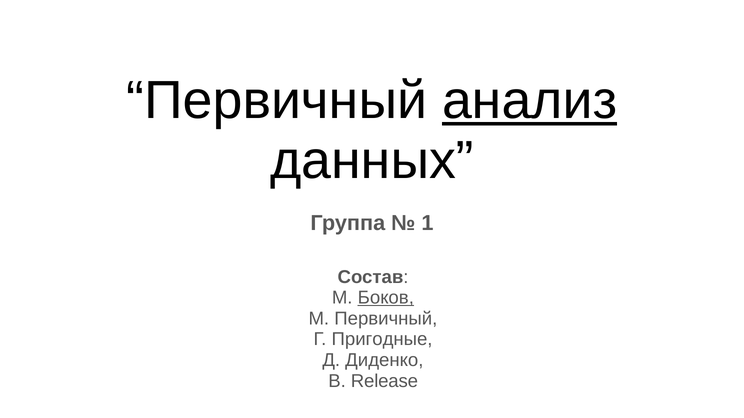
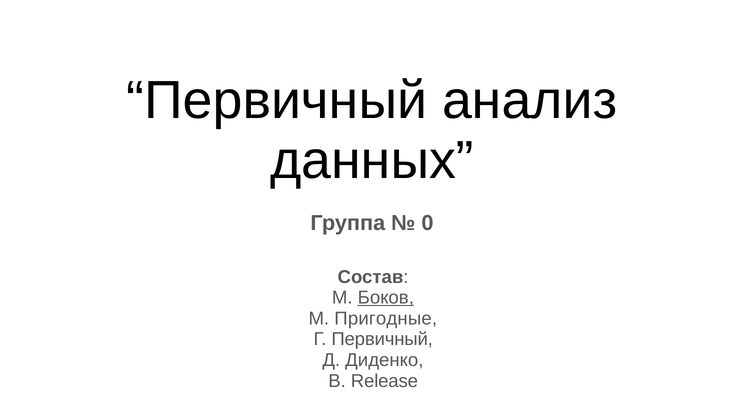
анализ underline: present -> none
1: 1 -> 0
М Первичный: Первичный -> Пригодные
Г Пригодные: Пригодные -> Первичный
